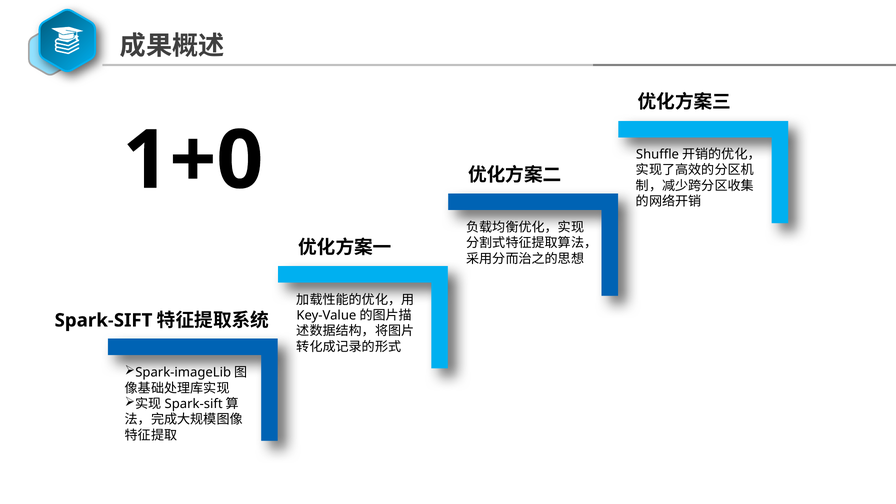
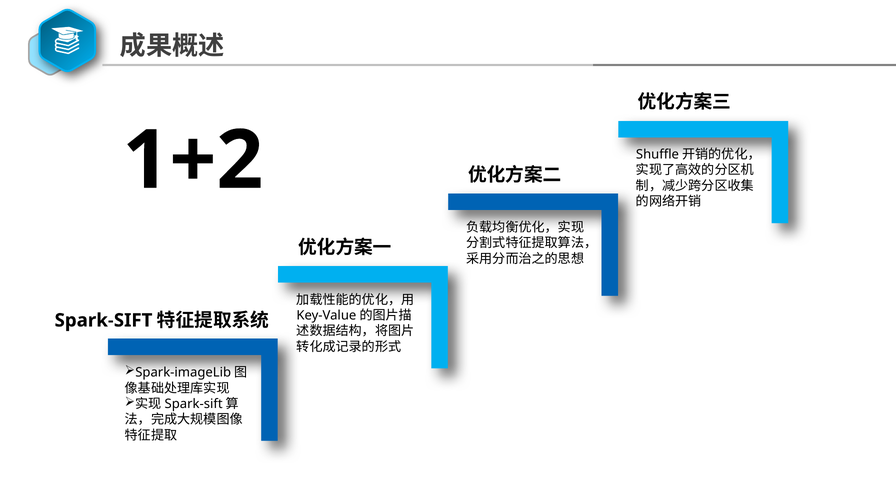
1+0: 1+0 -> 1+2
